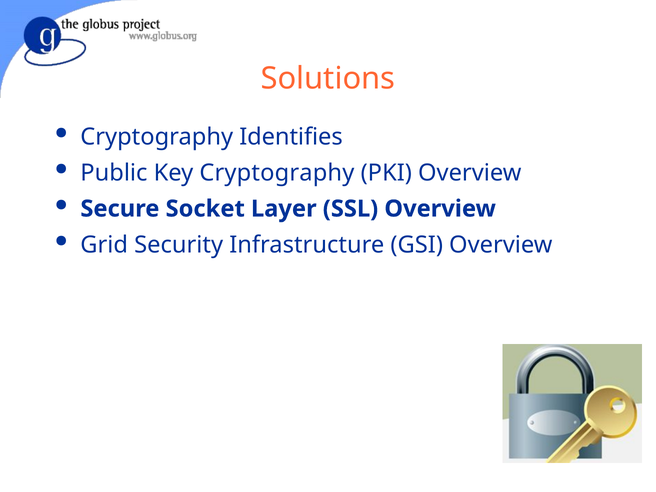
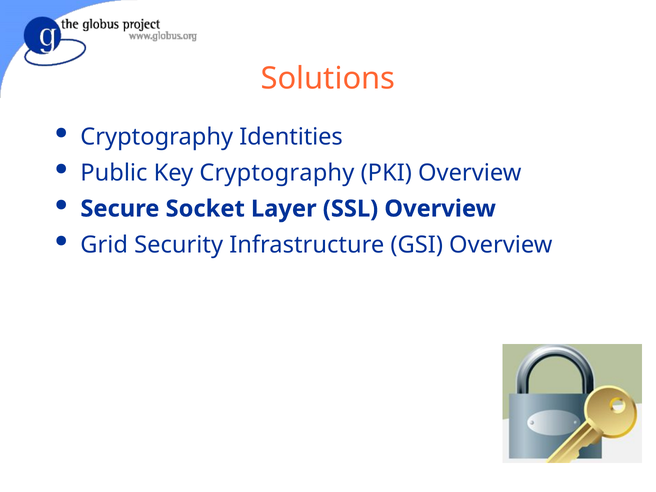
Identifies: Identifies -> Identities
